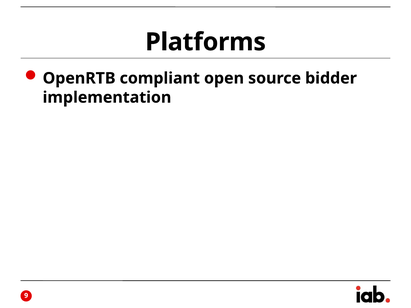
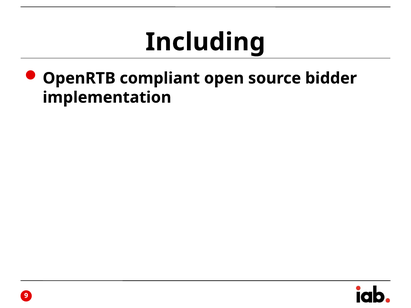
Platforms: Platforms -> Including
